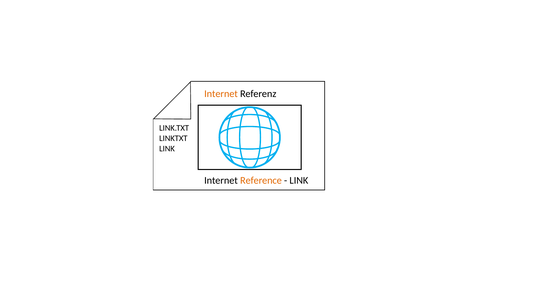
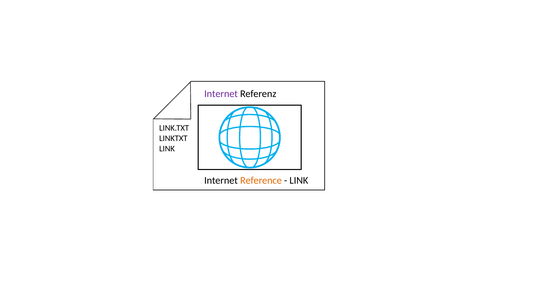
Internet at (221, 94) colour: orange -> purple
